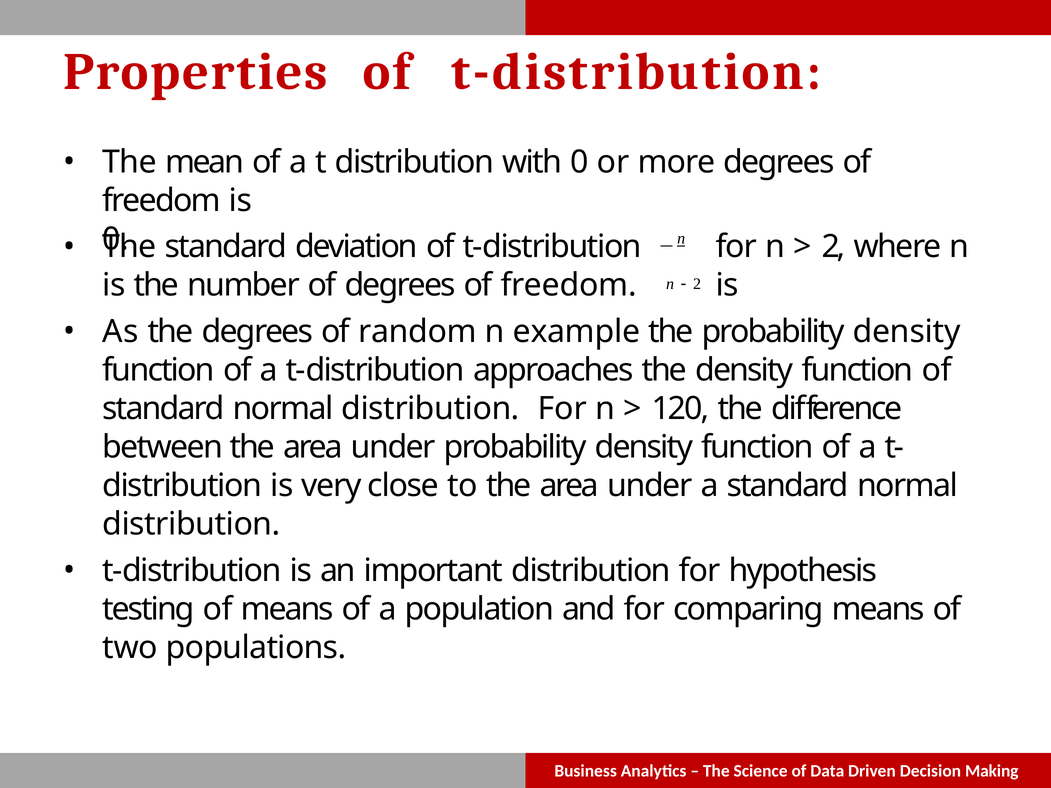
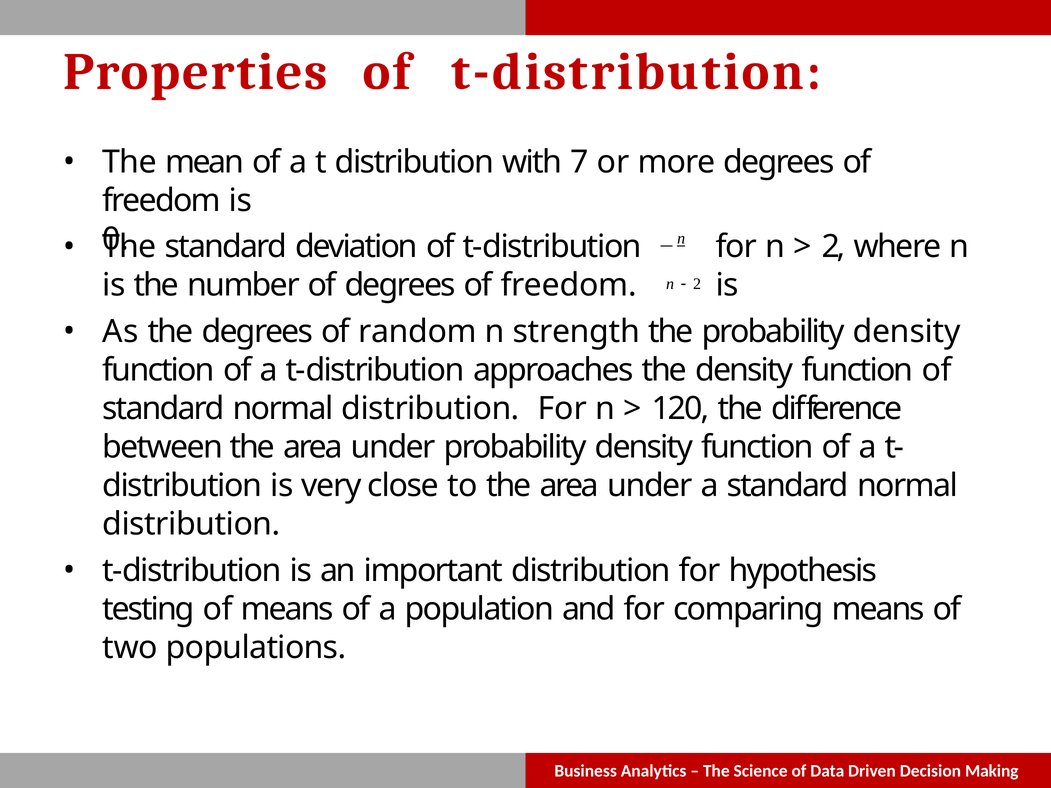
with 0: 0 -> 7
example: example -> strength
